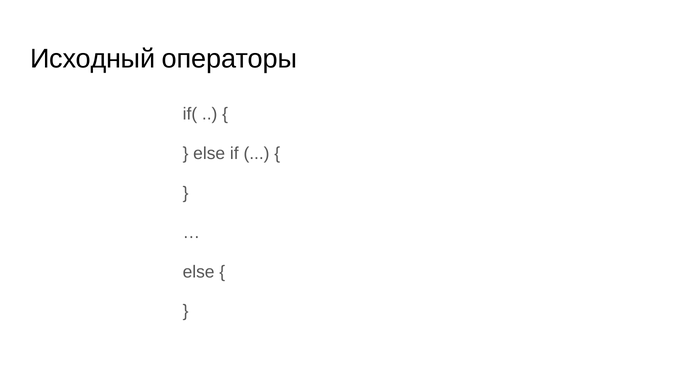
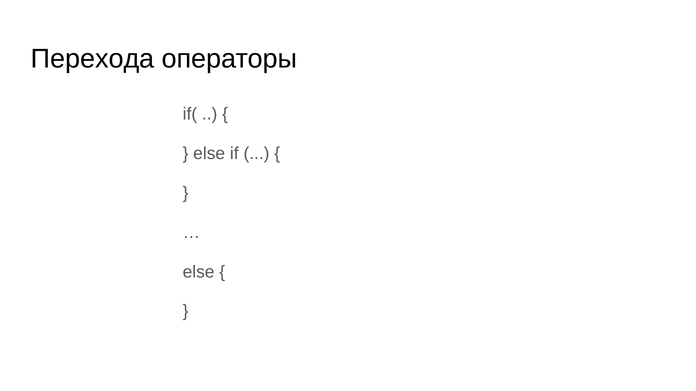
Исходный: Исходный -> Перехода
